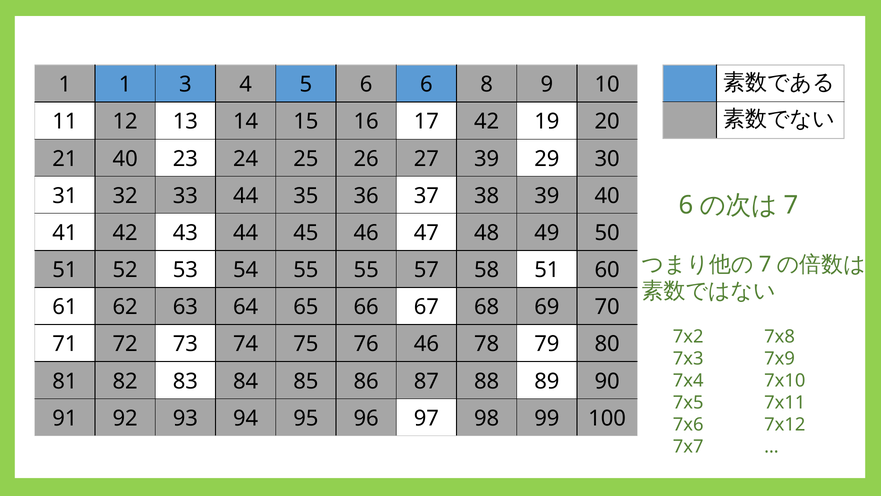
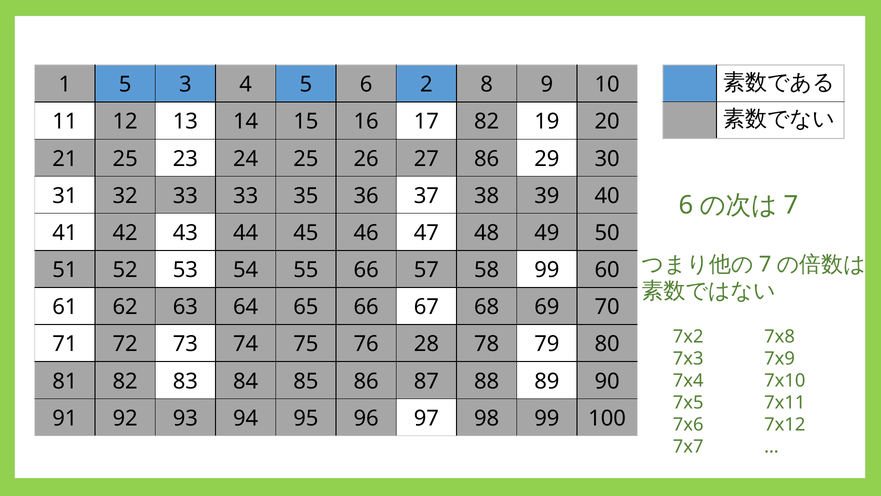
1 1: 1 -> 5
6 6: 6 -> 2
17 42: 42 -> 82
21 40: 40 -> 25
27 39: 39 -> 86
33 44: 44 -> 33
55 55: 55 -> 66
58 51: 51 -> 99
76 46: 46 -> 28
